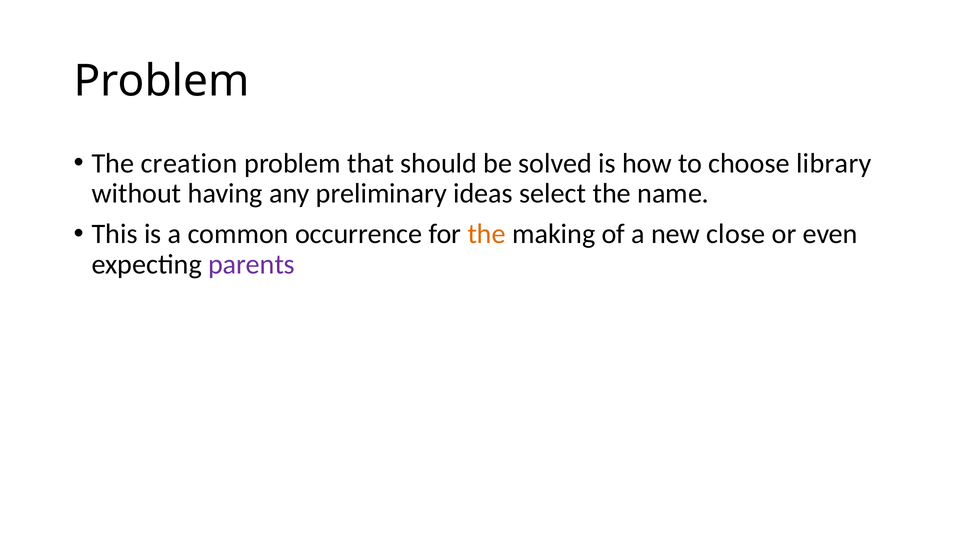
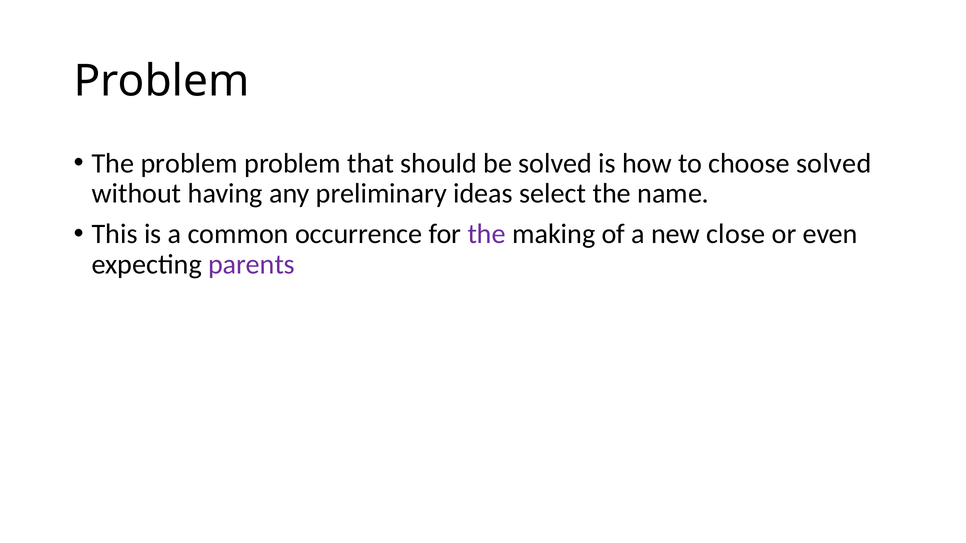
The creation: creation -> problem
choose library: library -> solved
the at (487, 234) colour: orange -> purple
